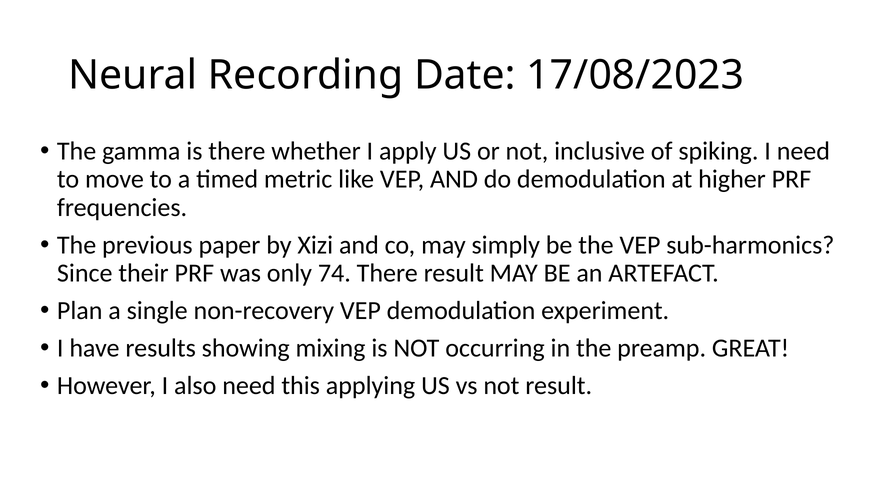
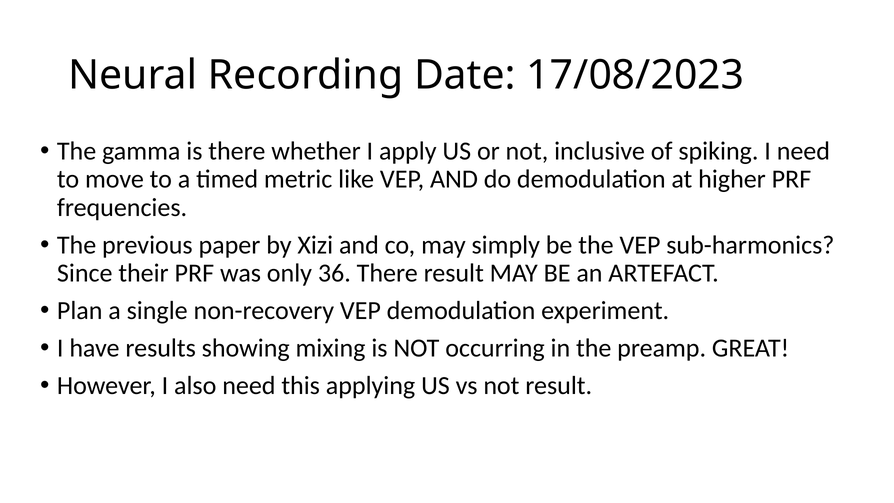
74: 74 -> 36
